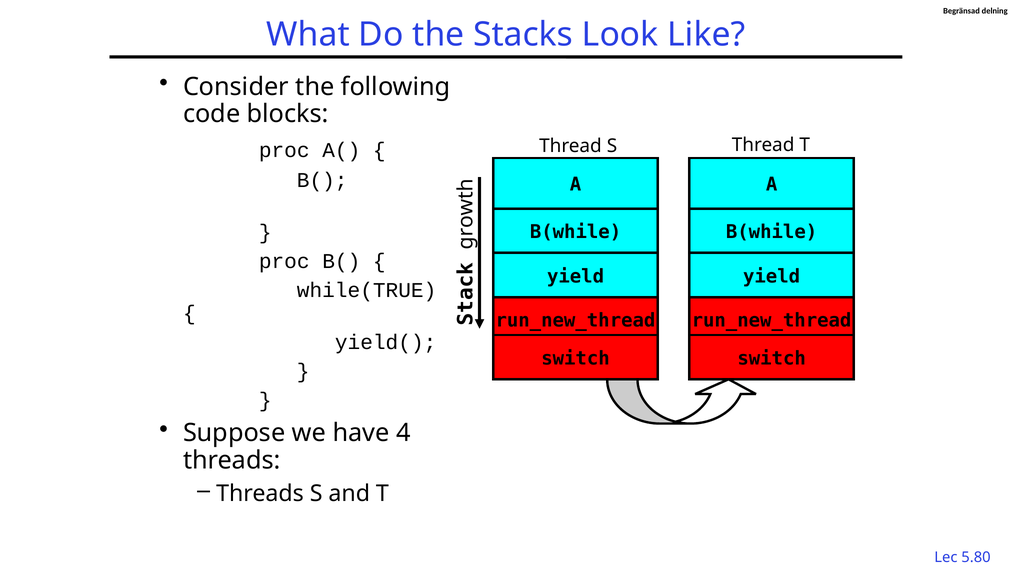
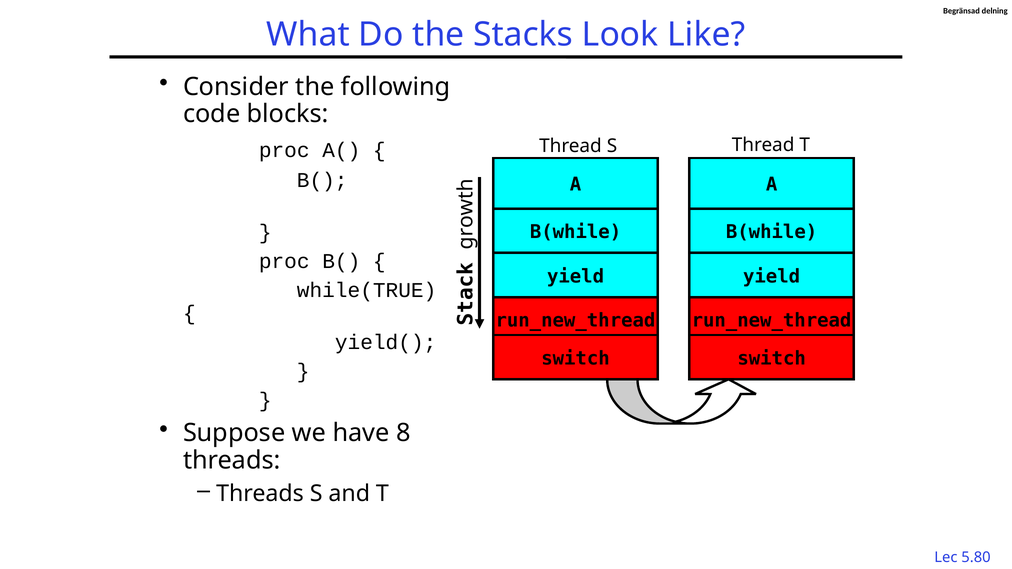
4: 4 -> 8
